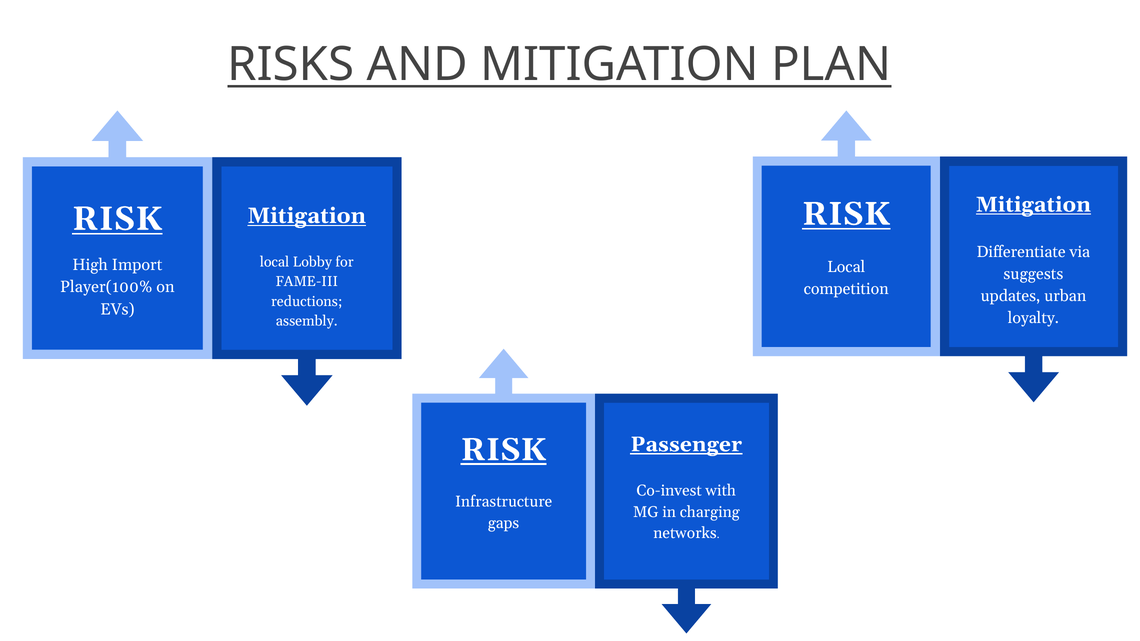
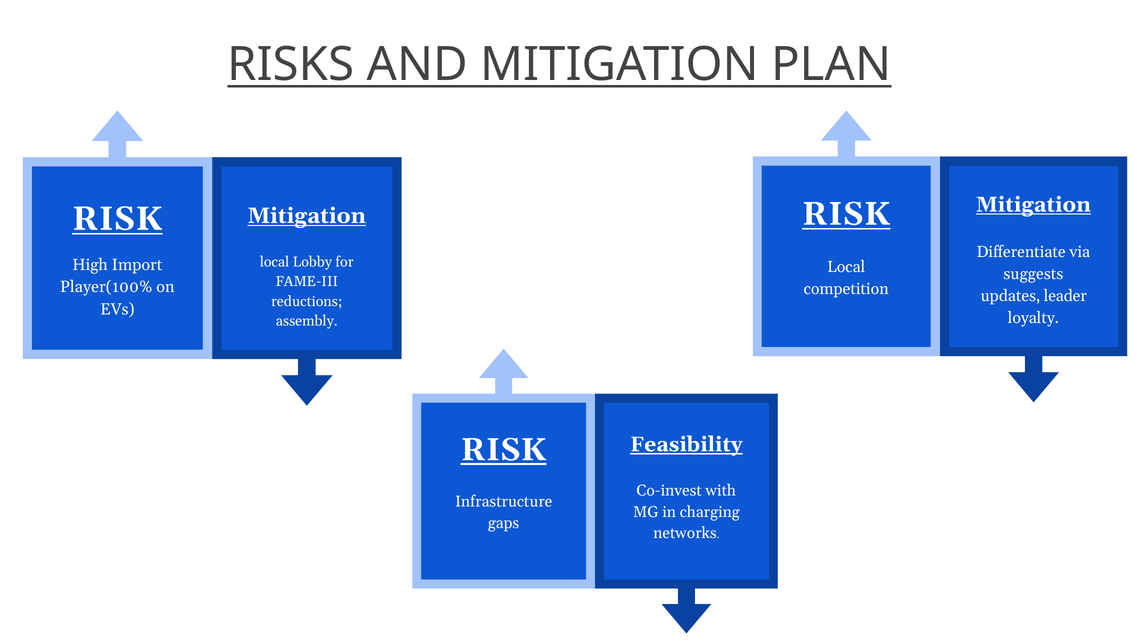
urban: urban -> leader
Passenger: Passenger -> Feasibility
